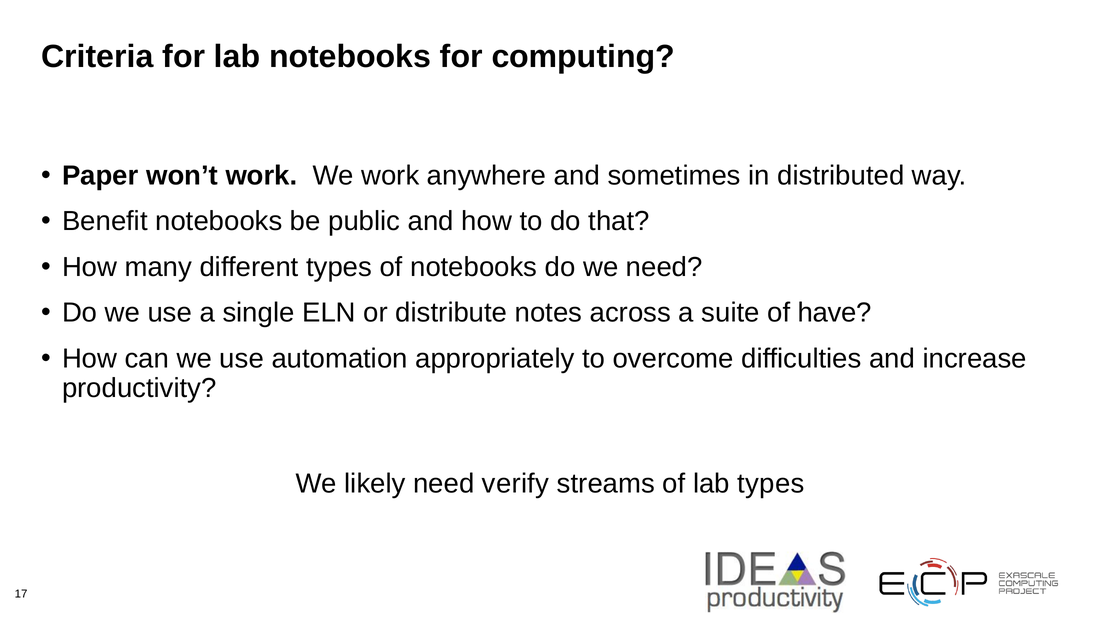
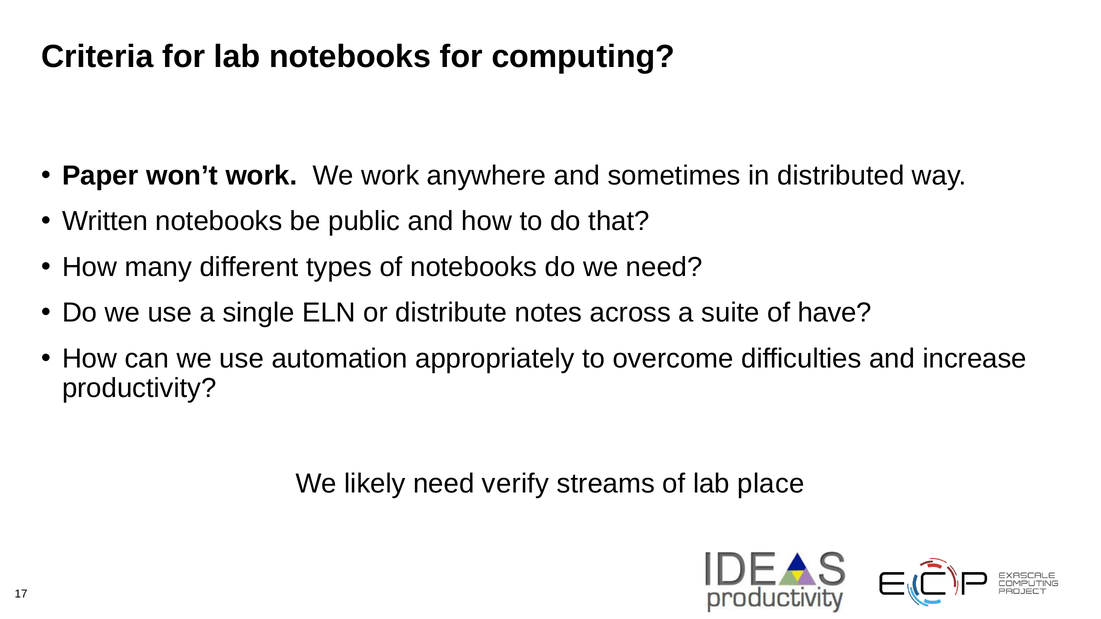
Benefit: Benefit -> Written
lab types: types -> place
